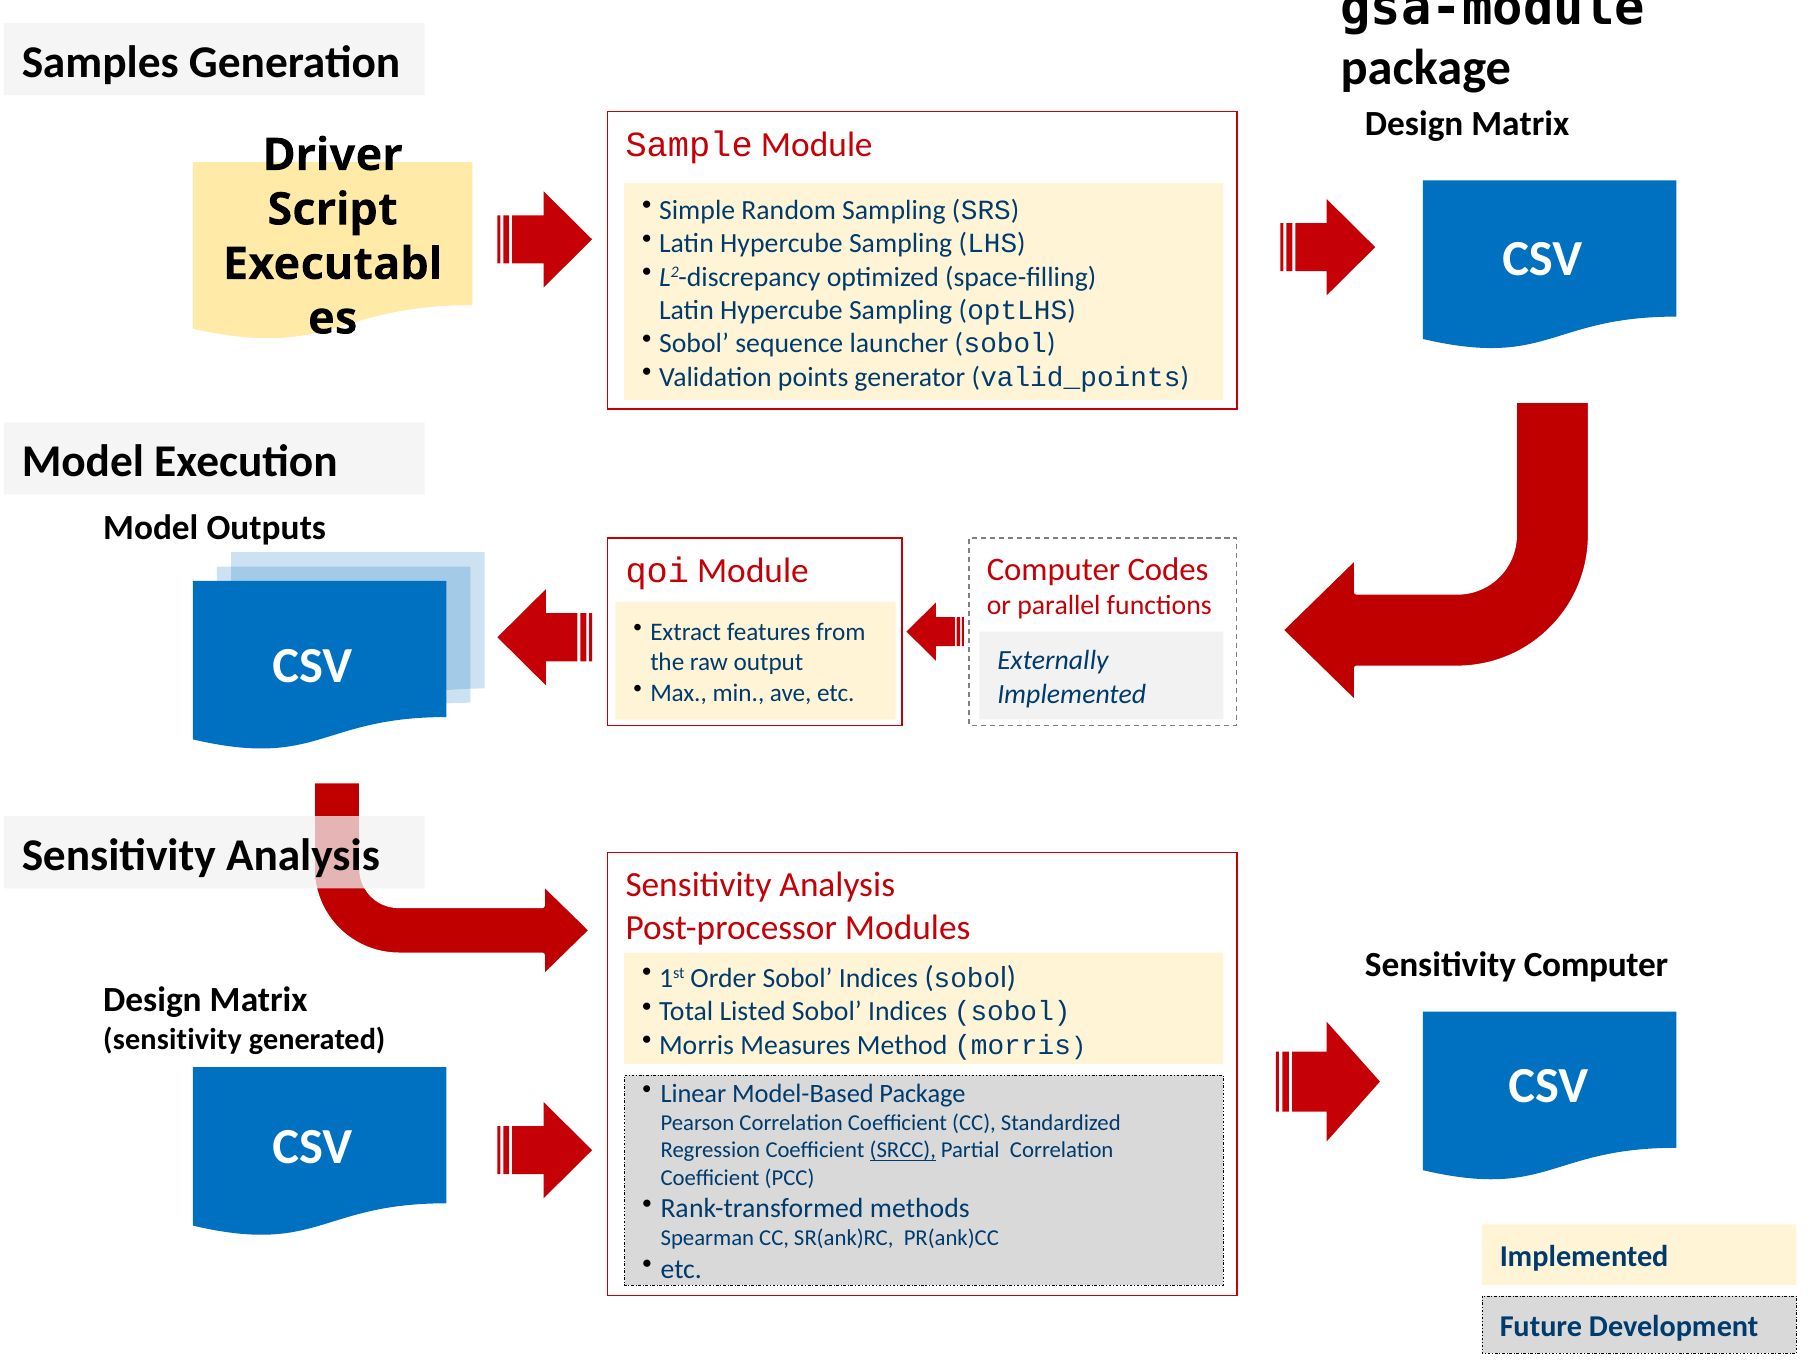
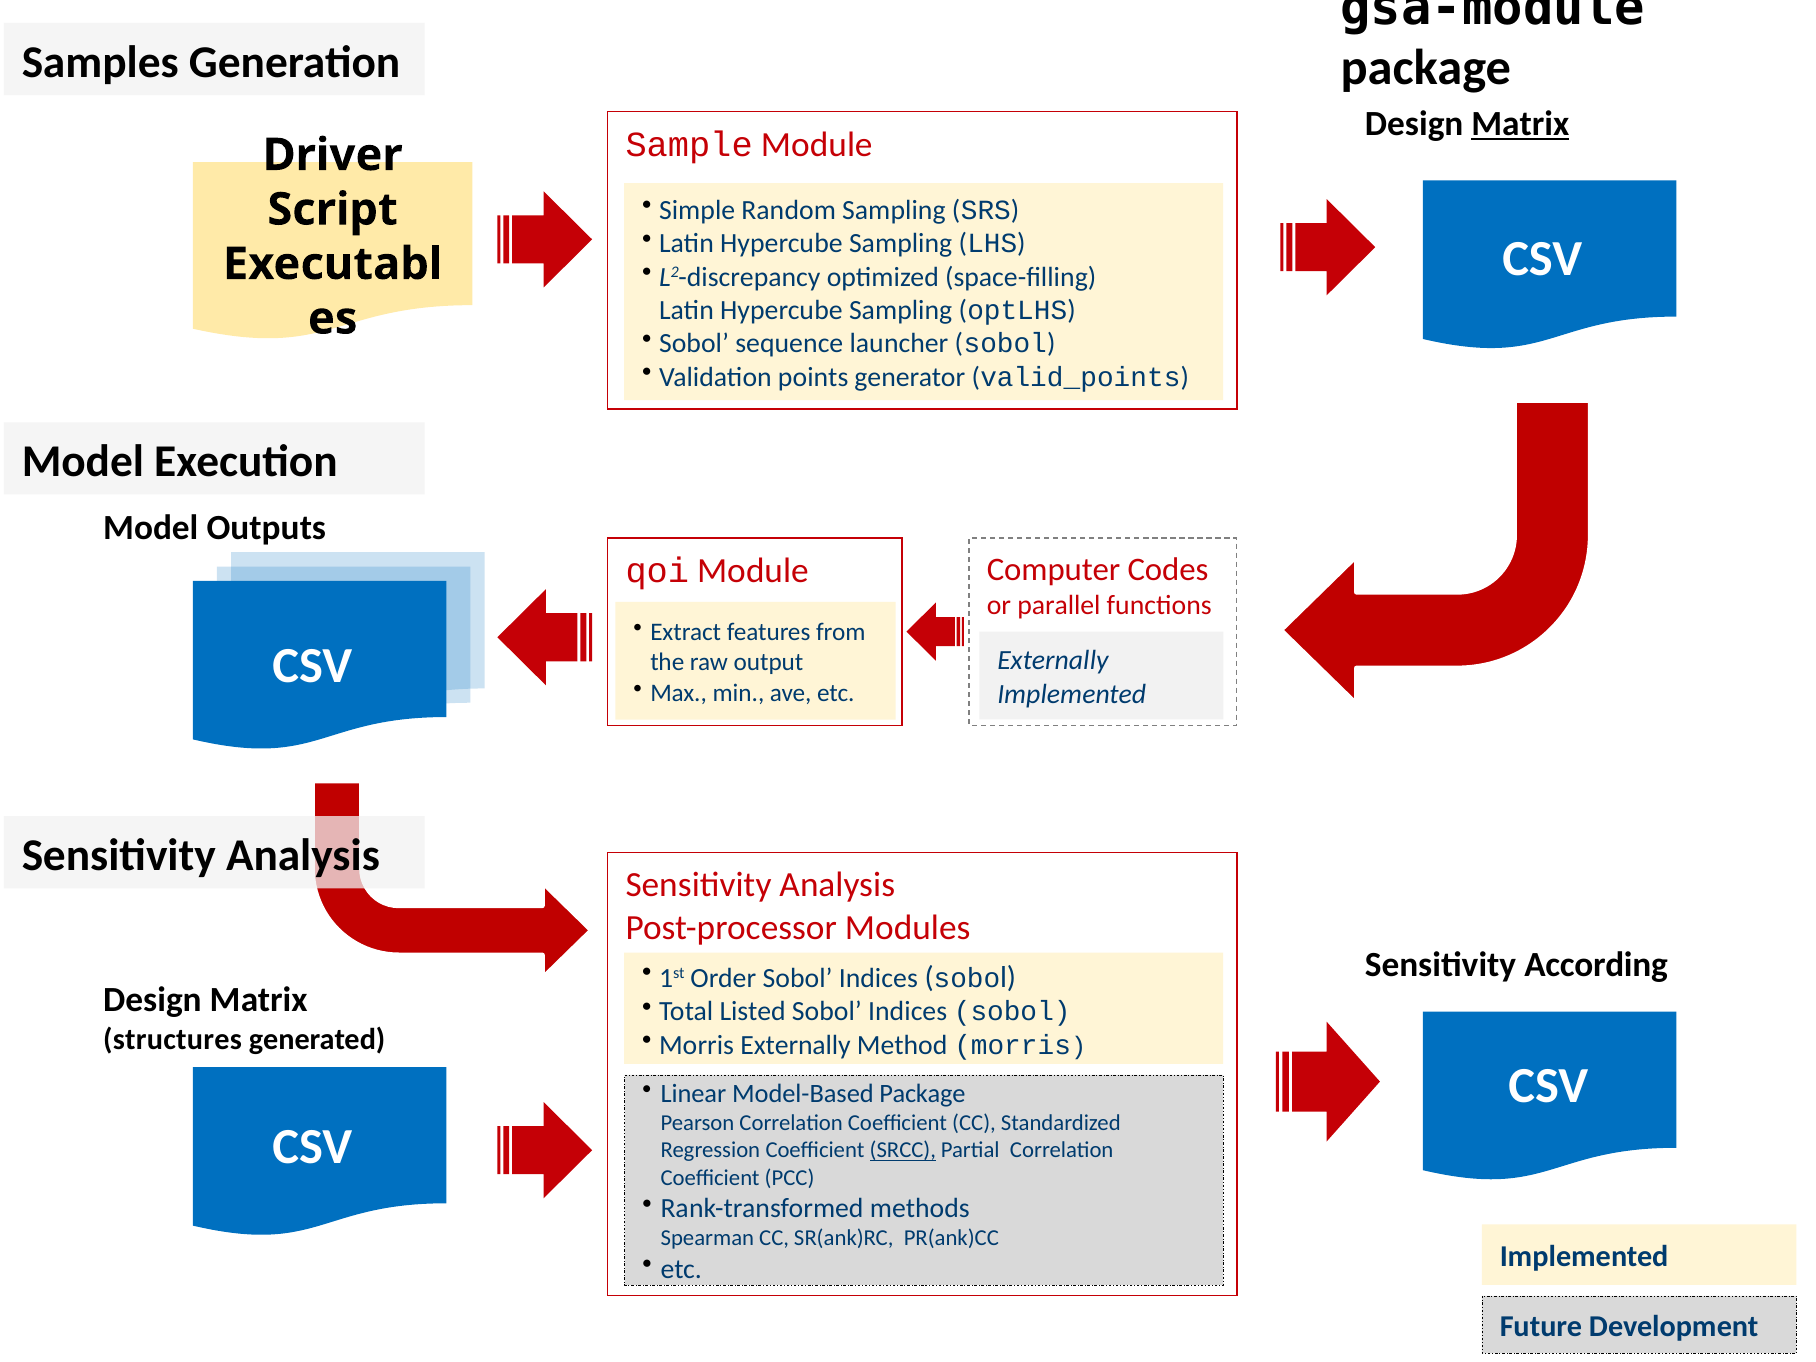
Matrix at (1520, 124) underline: none -> present
Sensitivity Computer: Computer -> According
sensitivity at (173, 1039): sensitivity -> structures
Morris Measures: Measures -> Externally
